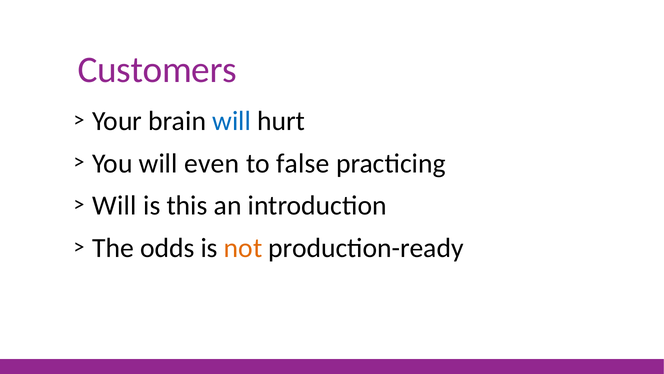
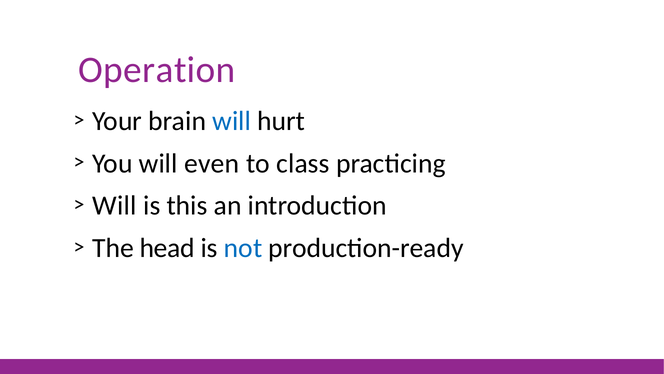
Customers: Customers -> Operation
false: false -> class
odds: odds -> head
not colour: orange -> blue
